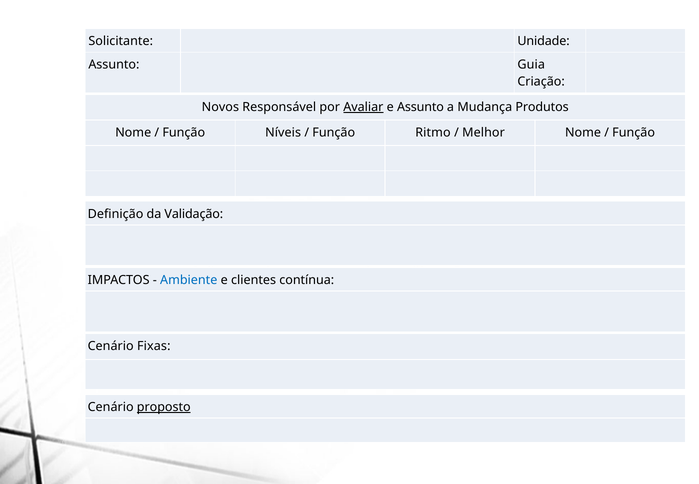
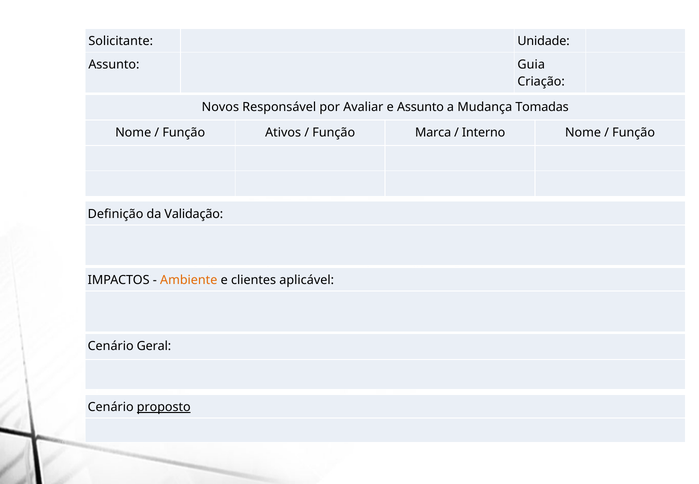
Avaliar underline: present -> none
Produtos: Produtos -> Tomadas
Níveis: Níveis -> Ativos
Ritmo: Ritmo -> Marca
Melhor: Melhor -> Interno
Ambiente colour: blue -> orange
contínua: contínua -> aplicável
Fixas: Fixas -> Geral
